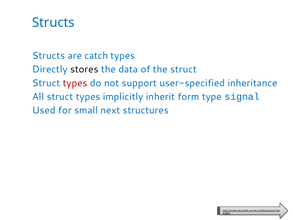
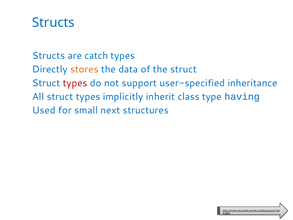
stores colour: black -> orange
form: form -> class
signal: signal -> having
